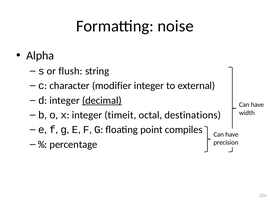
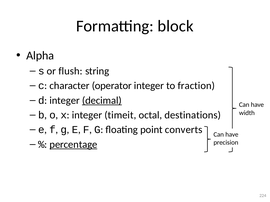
noise: noise -> block
modifier: modifier -> operator
external: external -> fraction
compiles: compiles -> converts
percentage underline: none -> present
